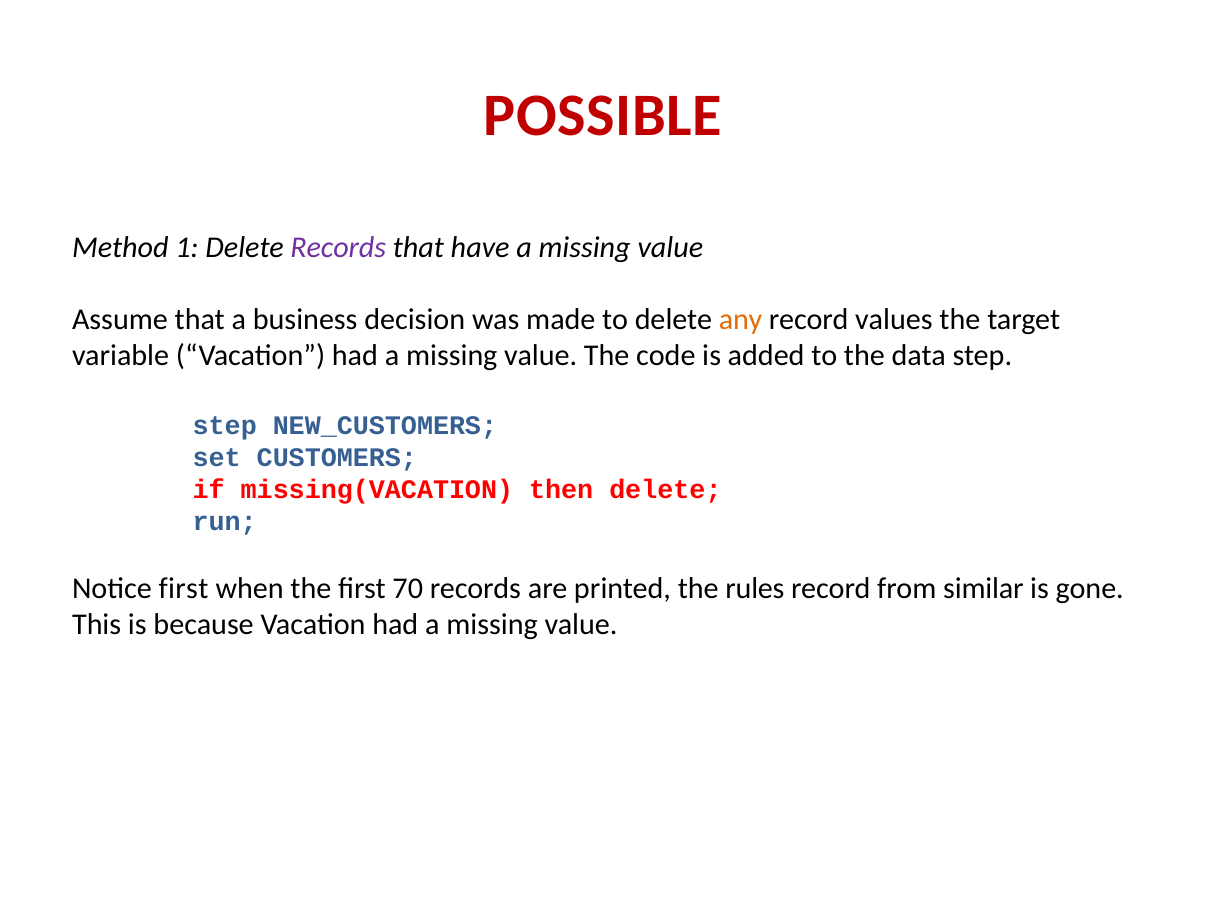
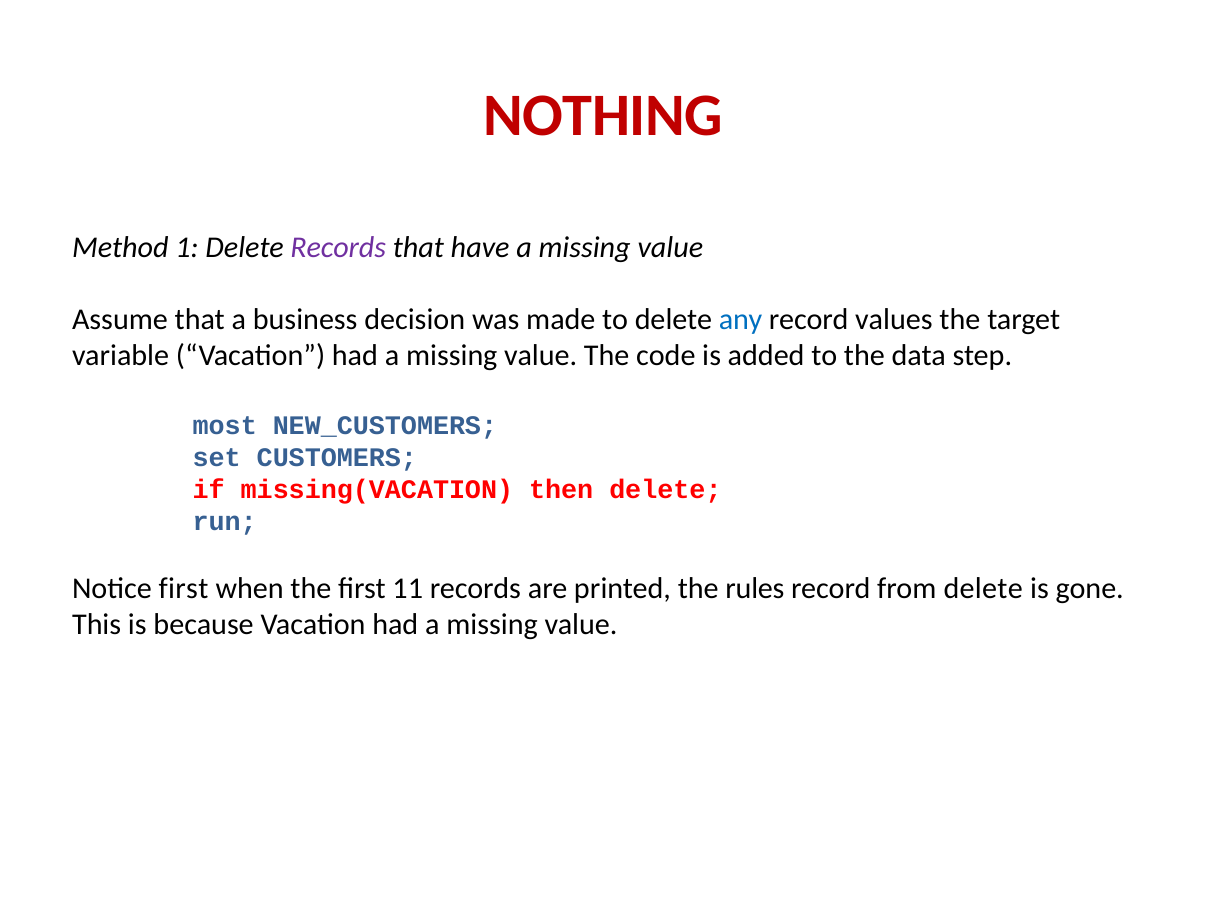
POSSIBLE: POSSIBLE -> NOTHING
any colour: orange -> blue
step at (225, 426): step -> most
70: 70 -> 11
from similar: similar -> delete
